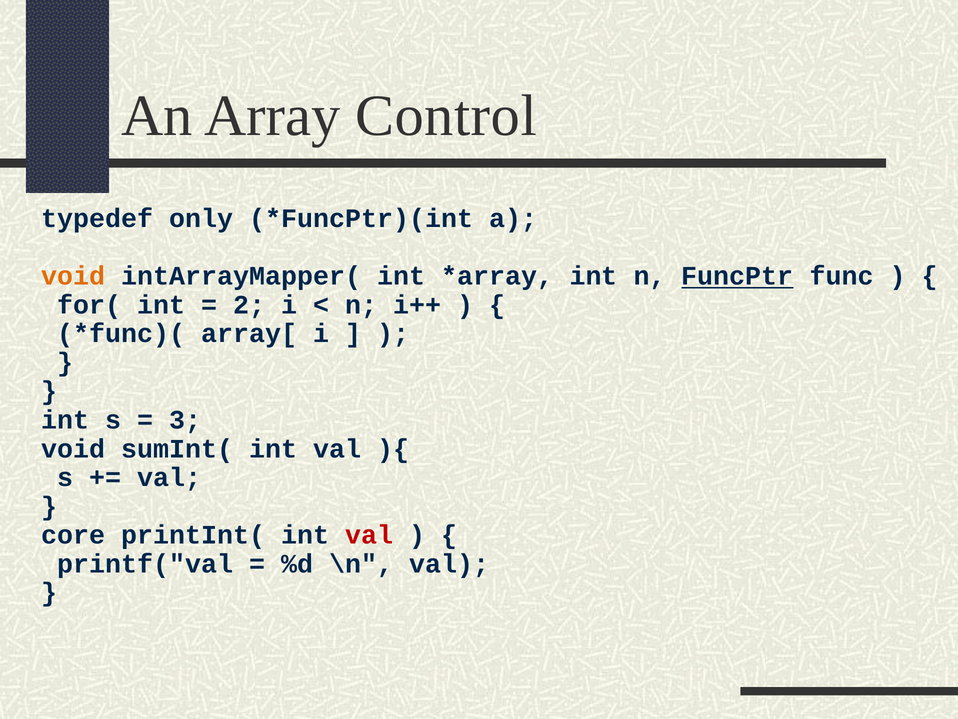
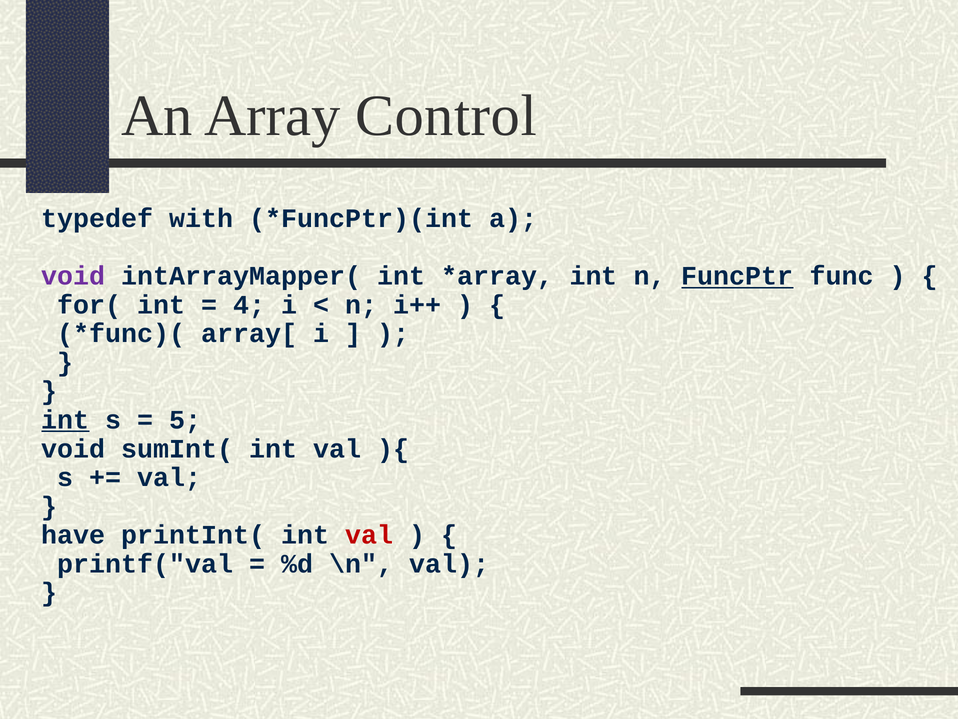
only: only -> with
void at (73, 276) colour: orange -> purple
2: 2 -> 4
int at (65, 420) underline: none -> present
3: 3 -> 5
core: core -> have
